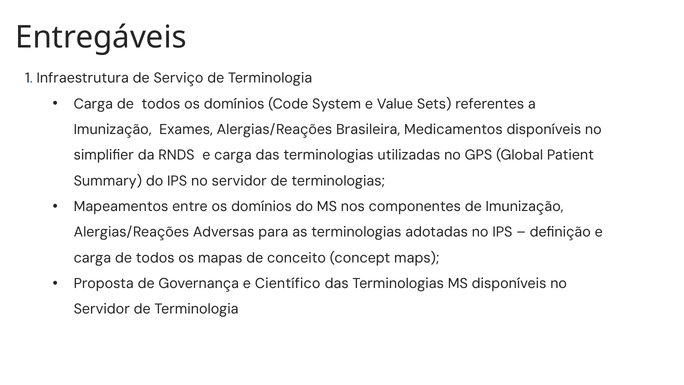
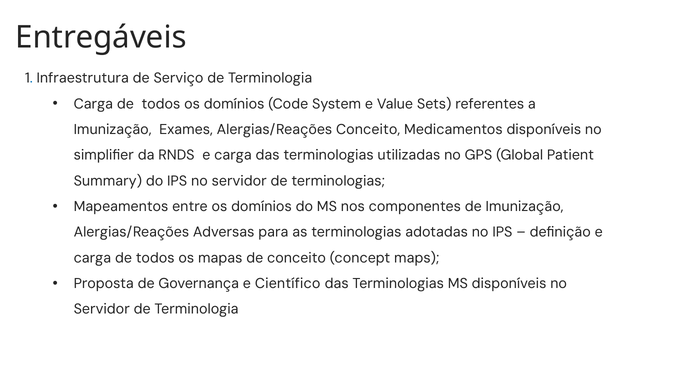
Alergias/Reações Brasileira: Brasileira -> Conceito
